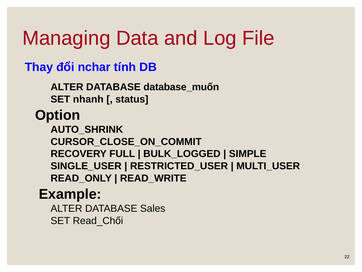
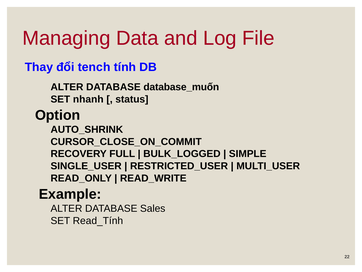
nchar: nchar -> tench
Read_Chối: Read_Chối -> Read_Tính
